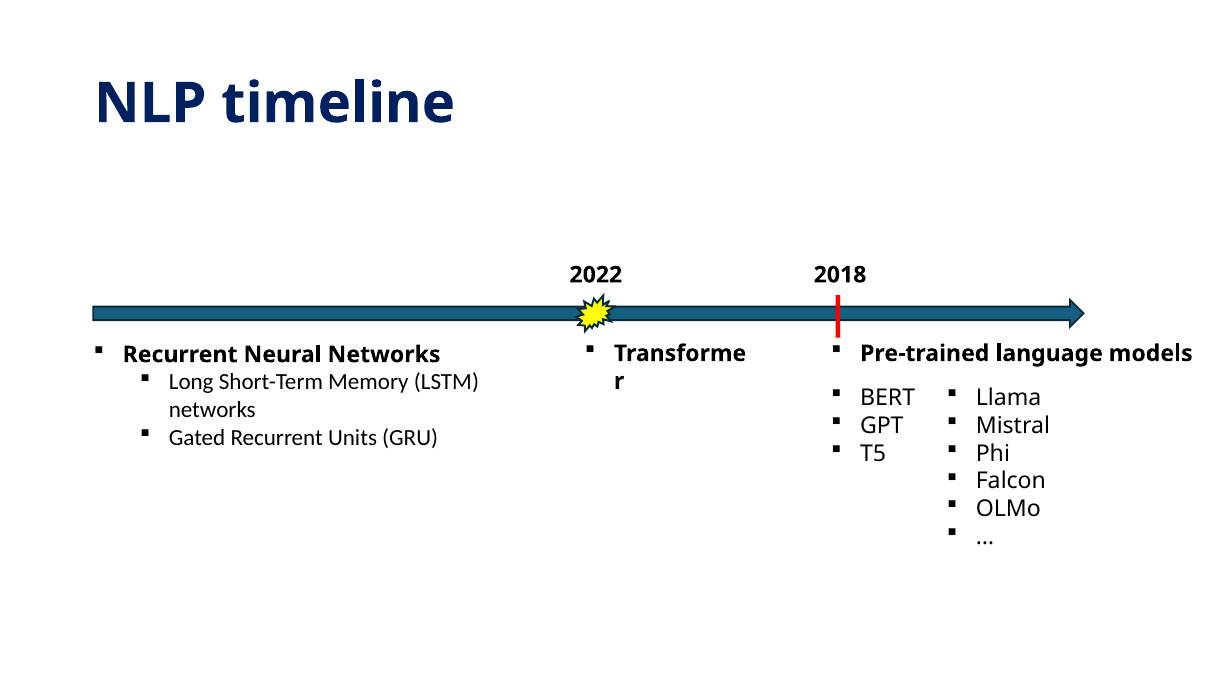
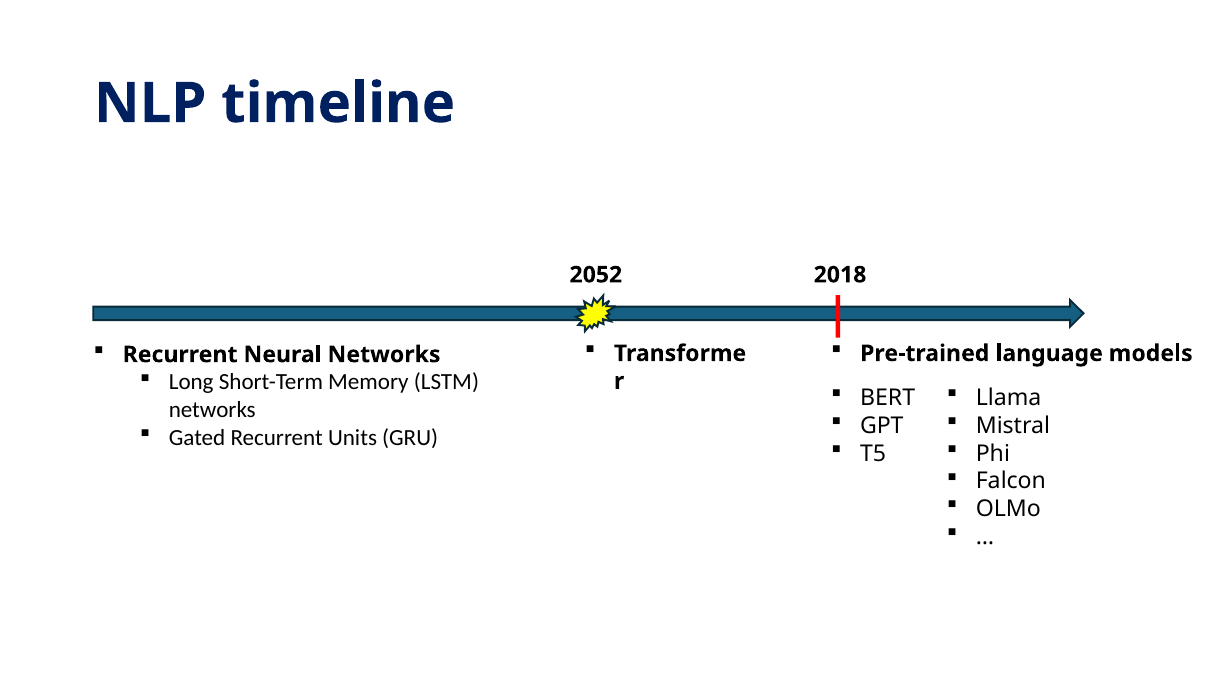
2022: 2022 -> 2052
